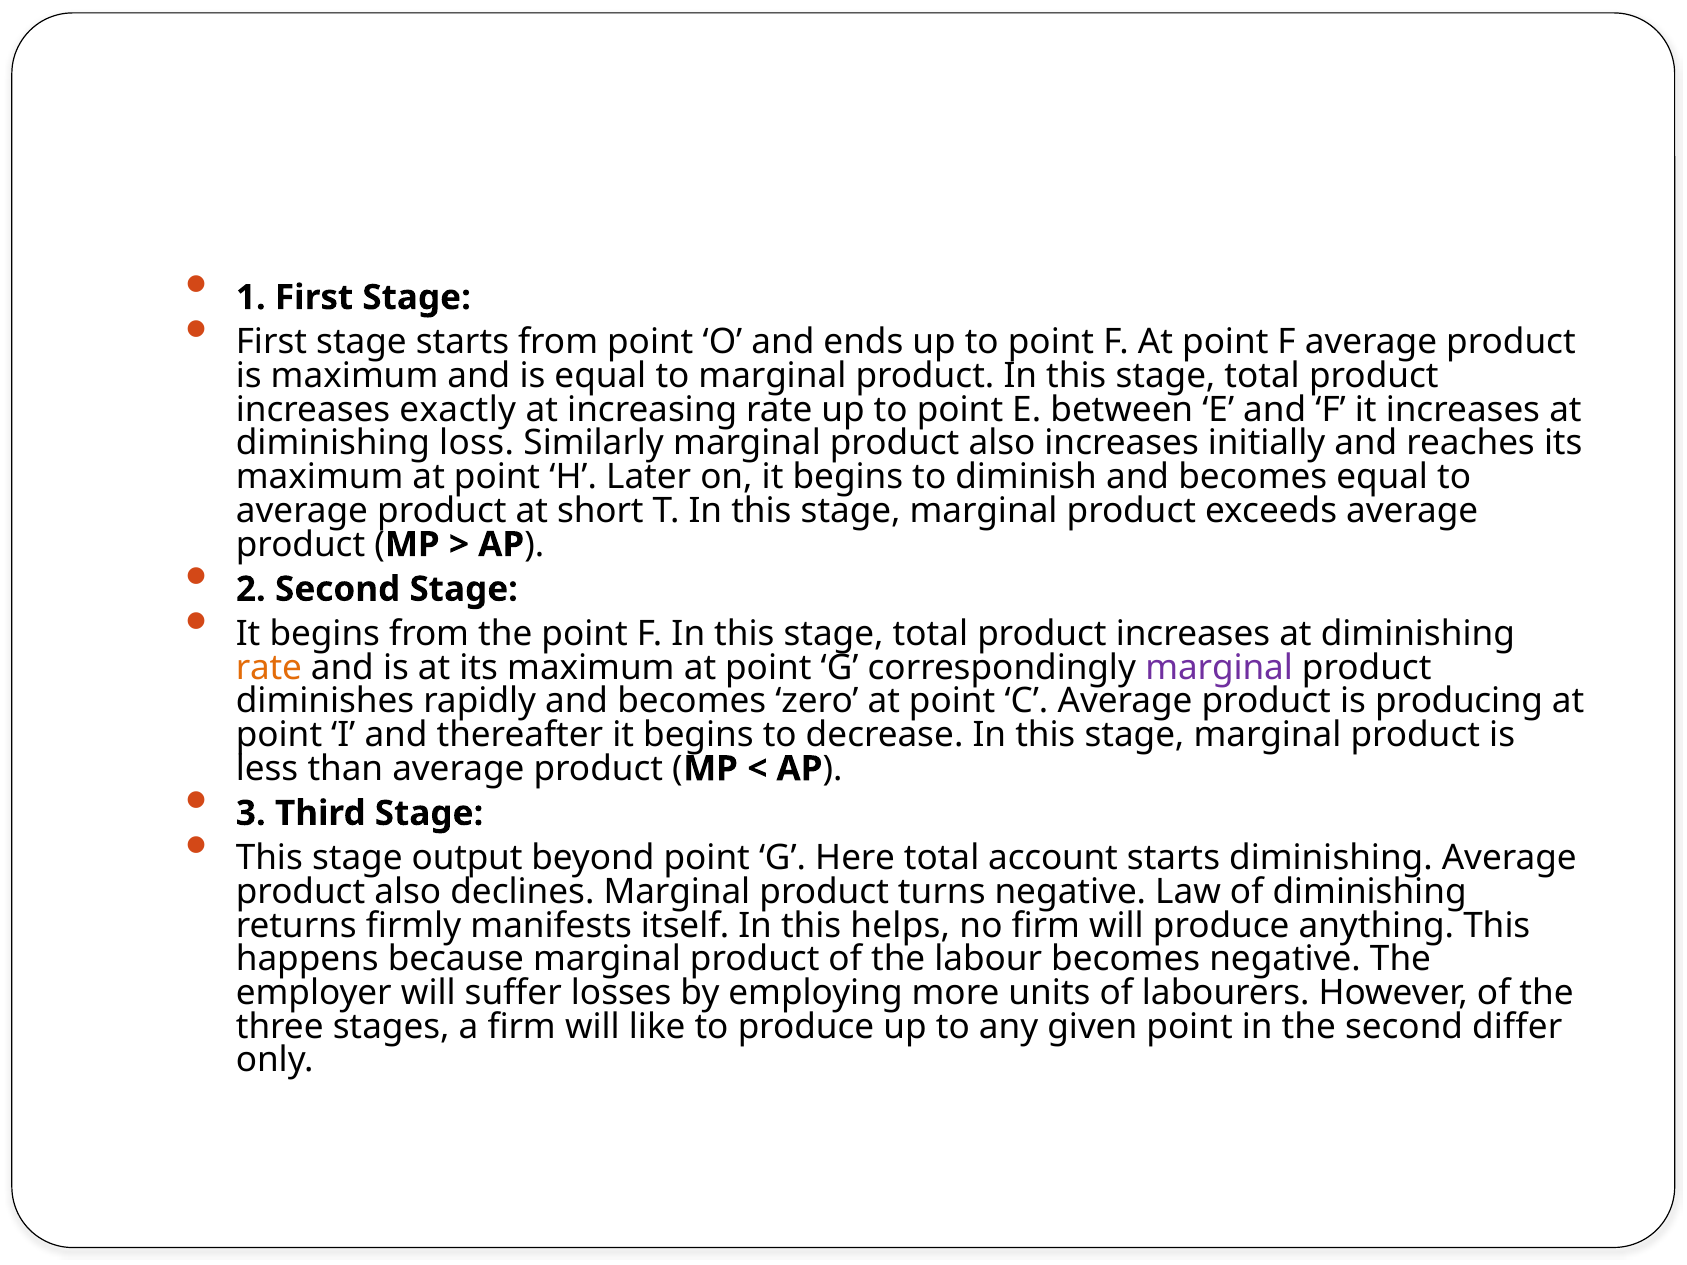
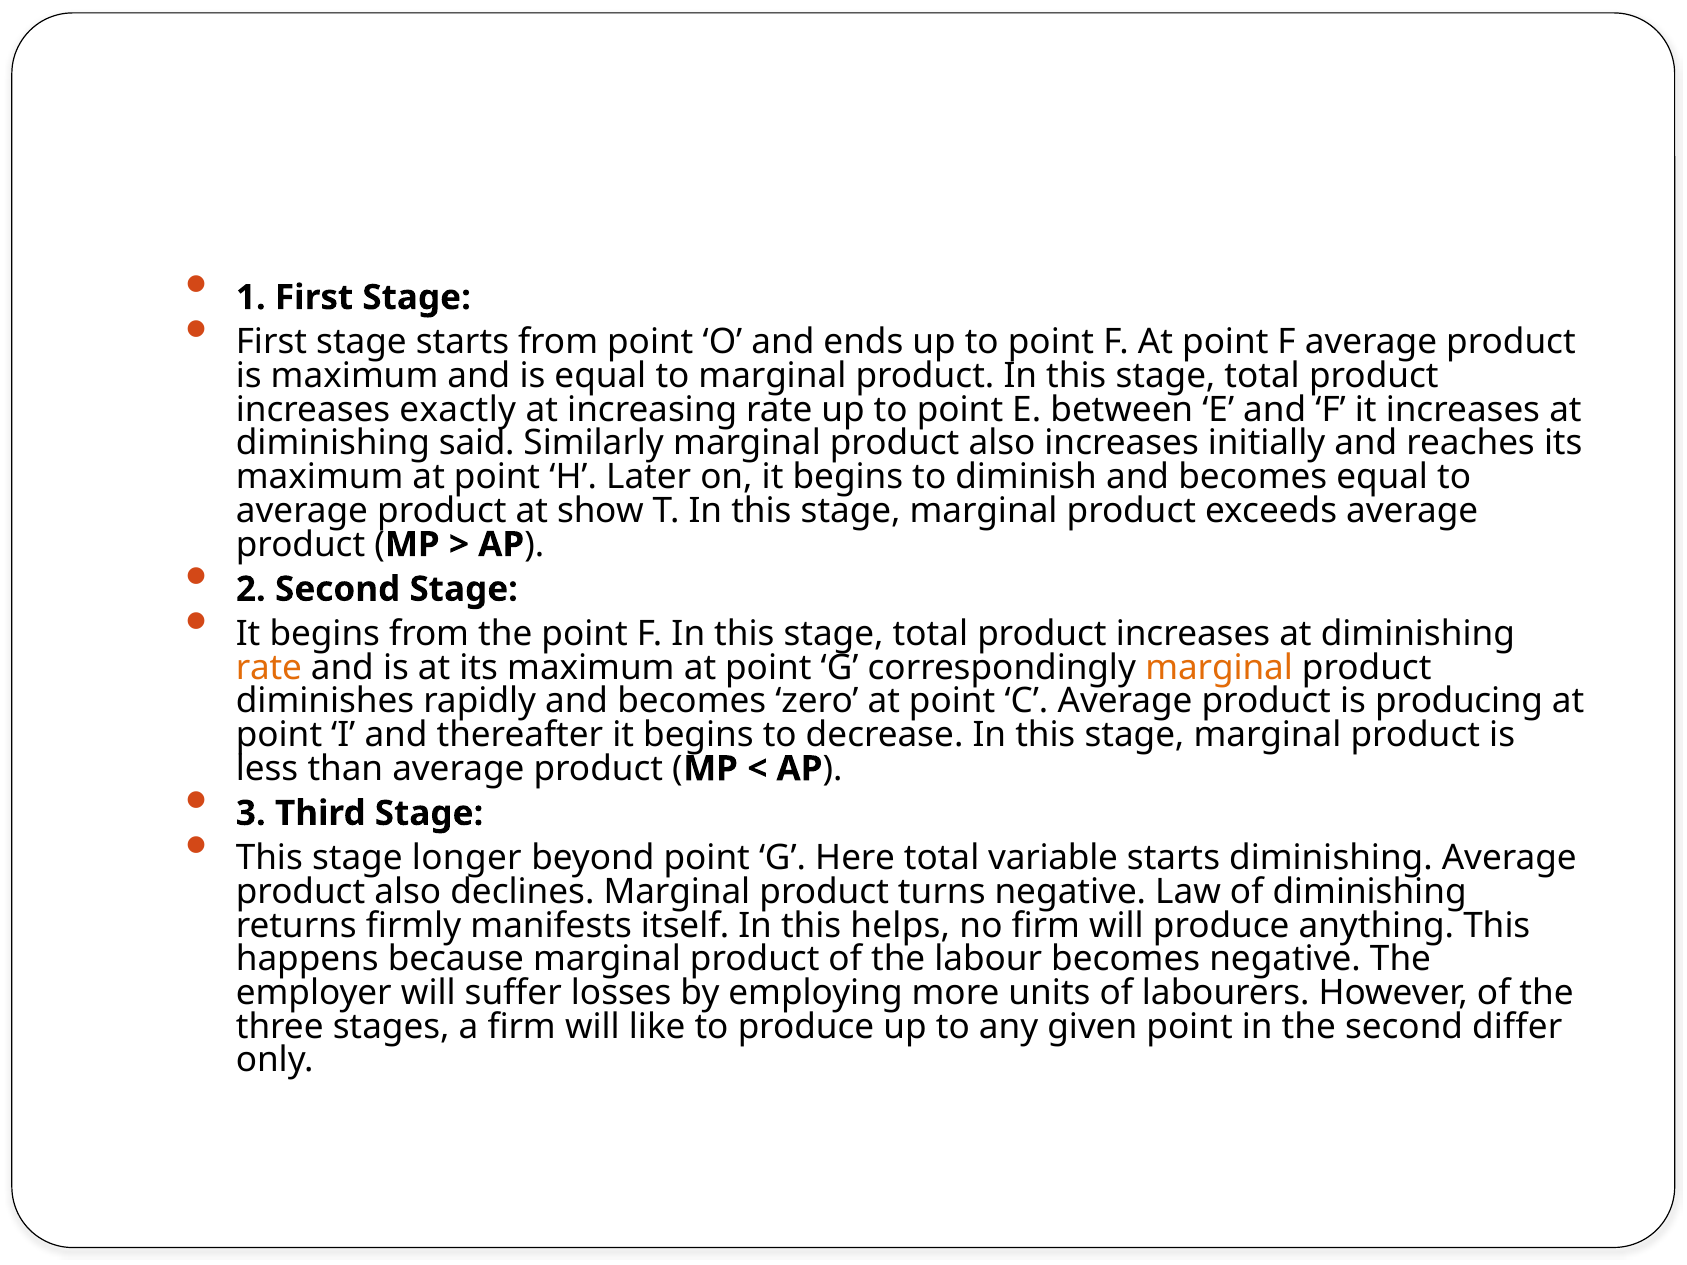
loss: loss -> said
short: short -> show
marginal at (1219, 668) colour: purple -> orange
output: output -> longer
account: account -> variable
